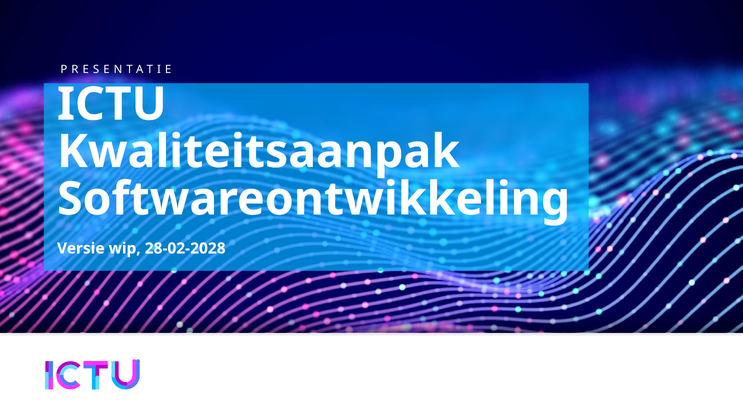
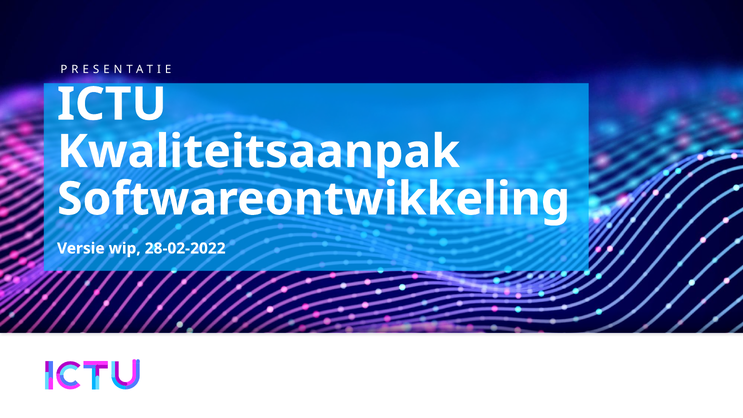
28-02-2028: 28-02-2028 -> 28-02-2022
